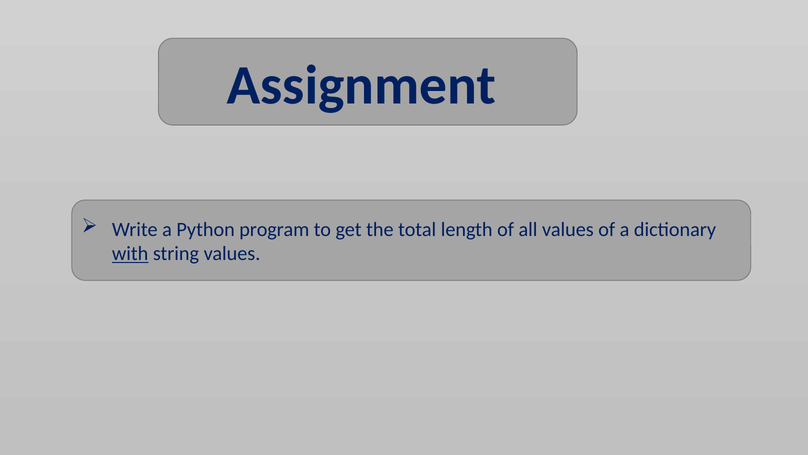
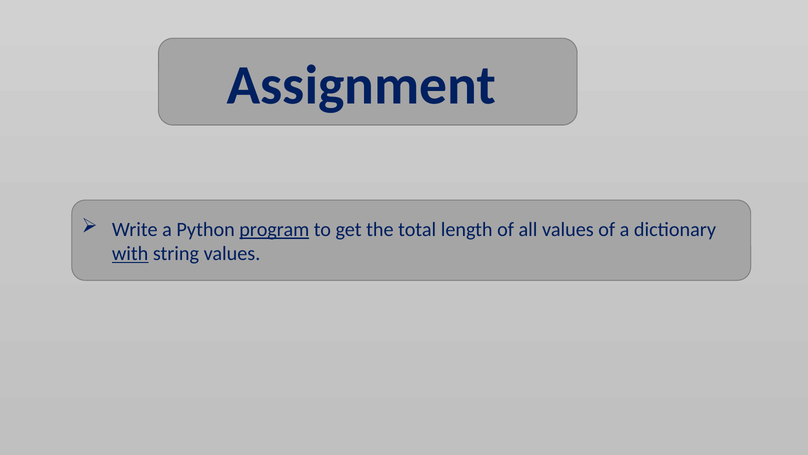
program underline: none -> present
